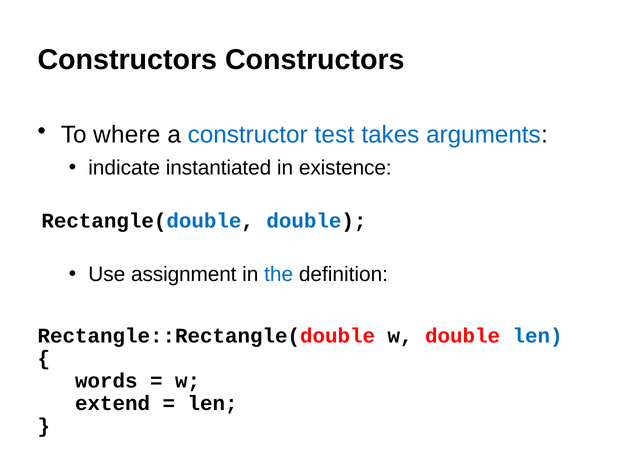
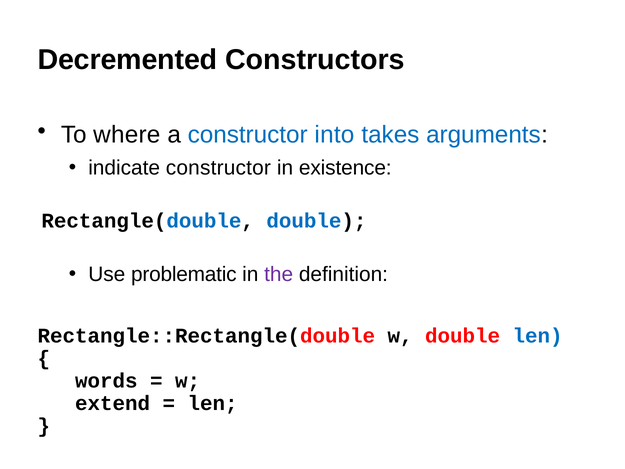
Constructors at (127, 60): Constructors -> Decremented
test: test -> into
indicate instantiated: instantiated -> constructor
assignment: assignment -> problematic
the colour: blue -> purple
